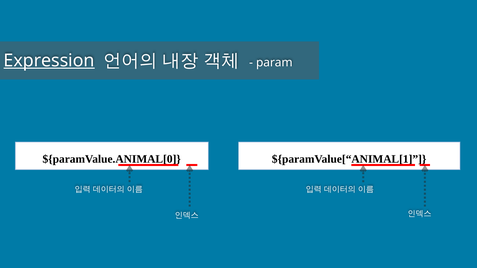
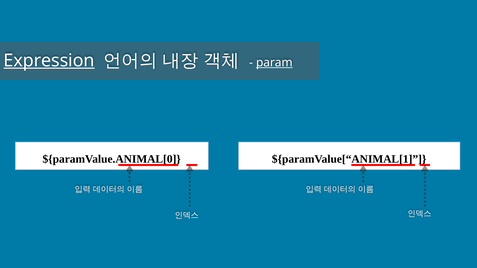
param underline: none -> present
